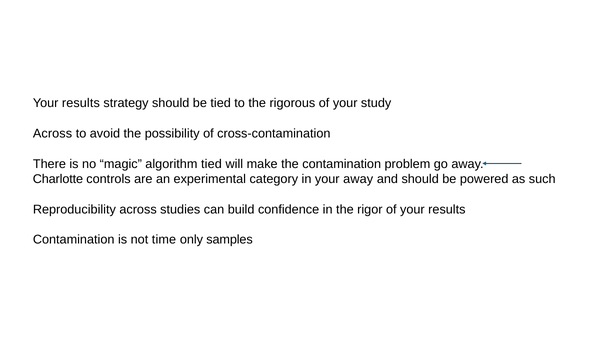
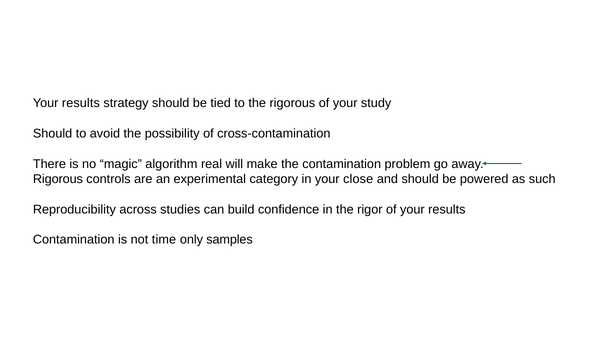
Across at (53, 134): Across -> Should
algorithm tied: tied -> real
Charlotte at (58, 179): Charlotte -> Rigorous
your away: away -> close
